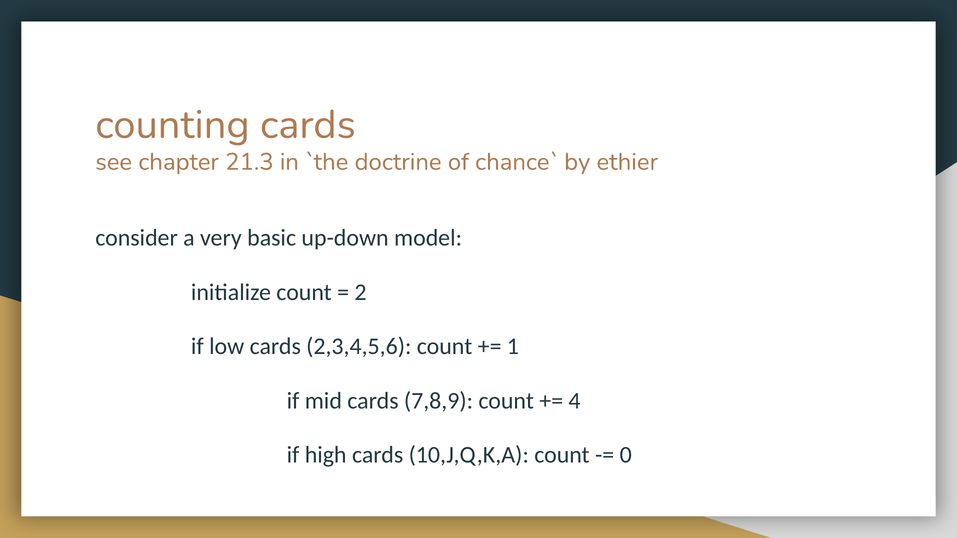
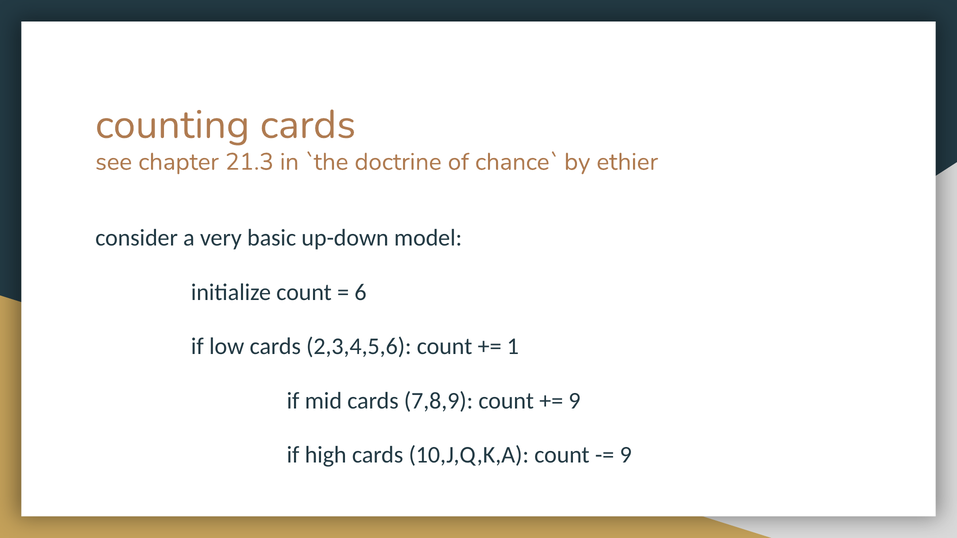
2: 2 -> 6
4 at (575, 401): 4 -> 9
0 at (626, 455): 0 -> 9
